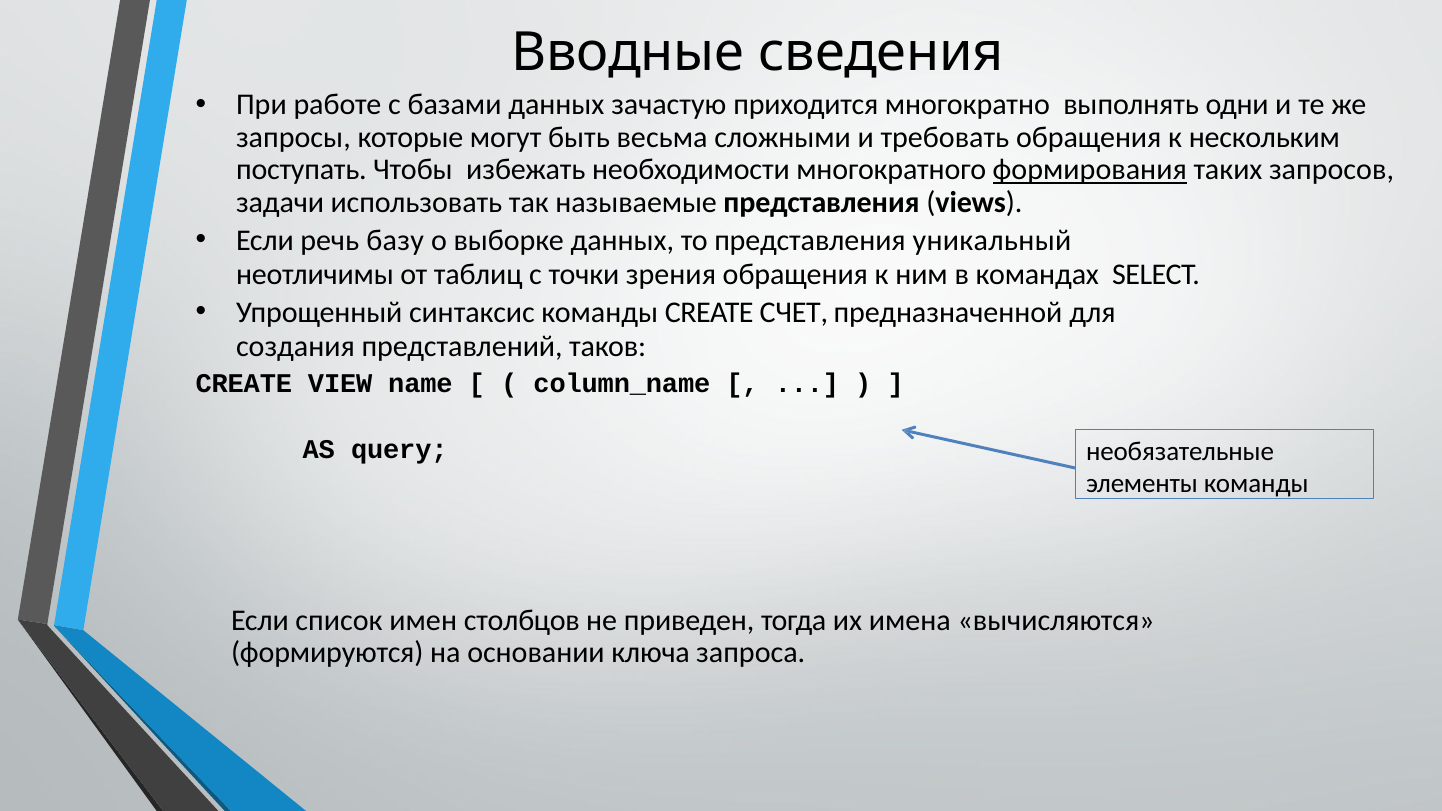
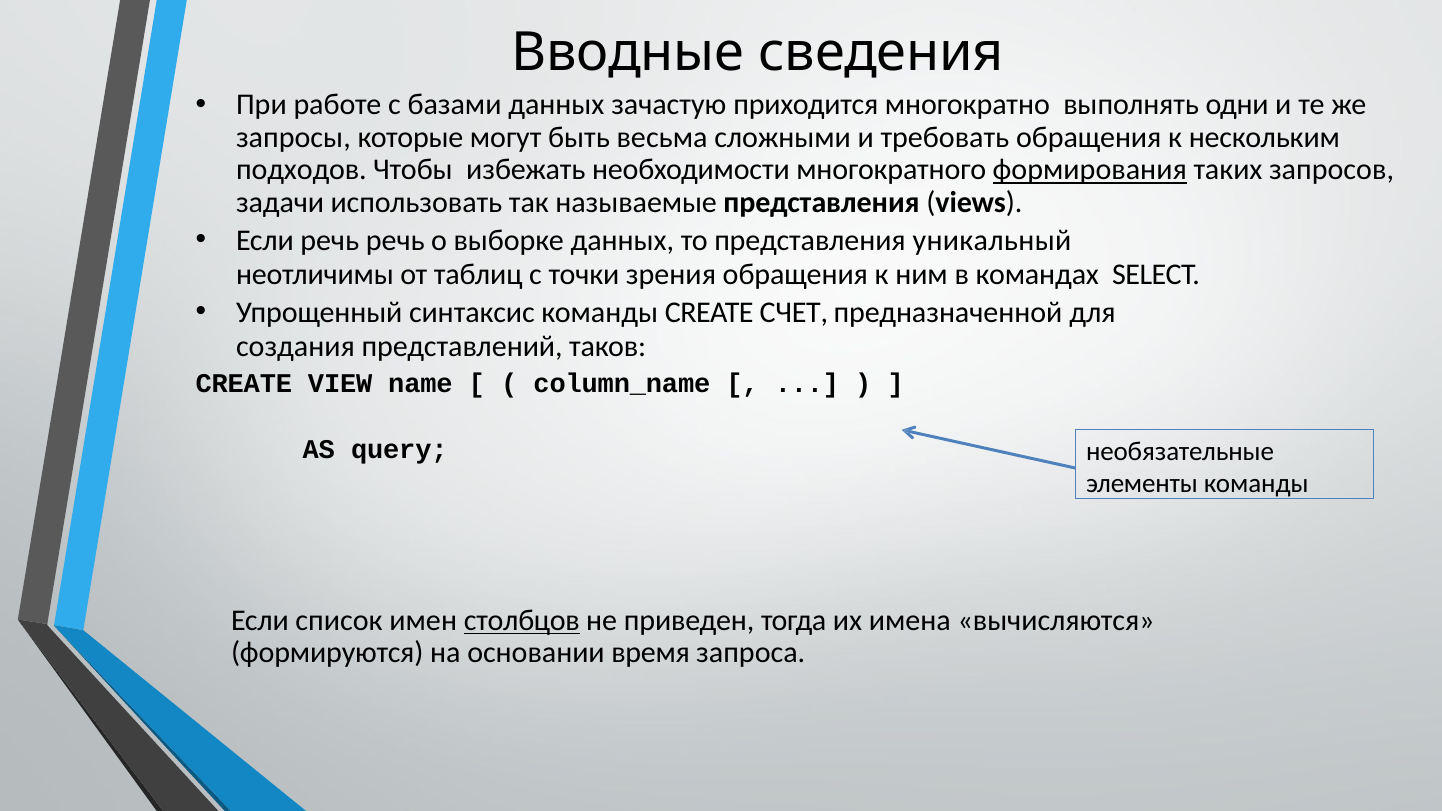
поступать: поступать -> подходов
речь базу: базу -> речь
столбцов underline: none -> present
ключа: ключа -> время
